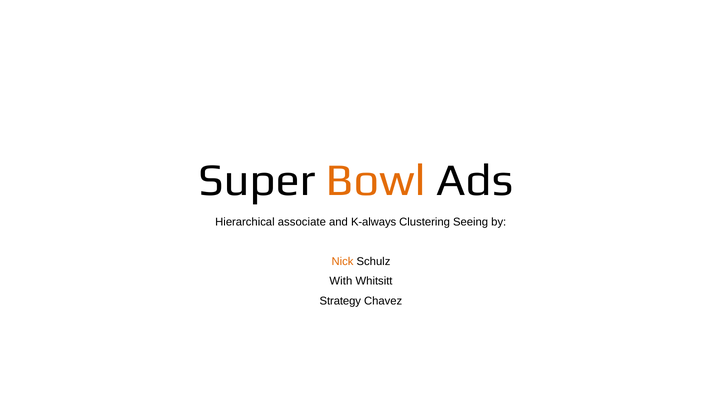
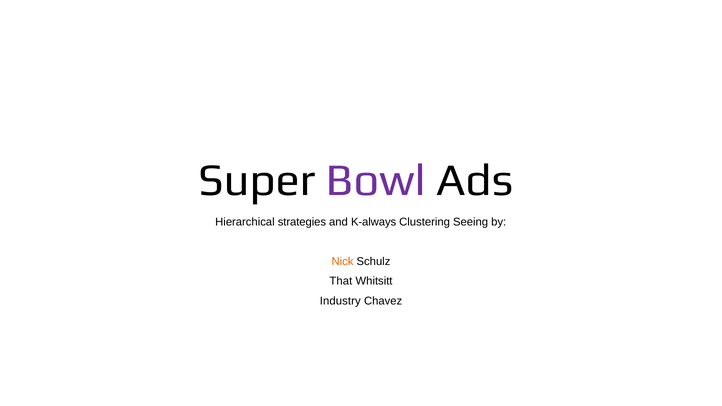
Bowl colour: orange -> purple
associate: associate -> strategies
With: With -> That
Strategy: Strategy -> Industry
